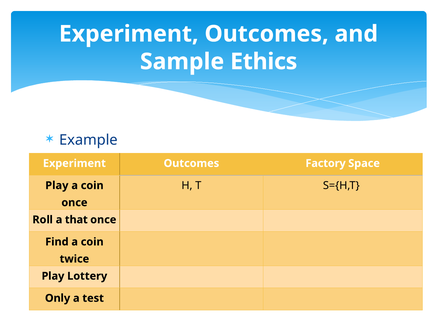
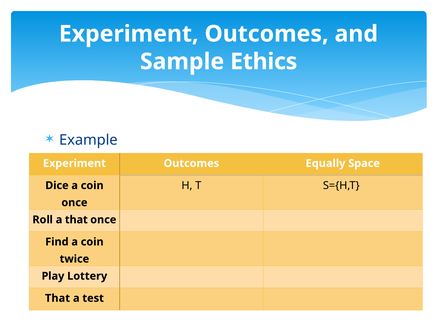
Factory: Factory -> Equally
Play at (57, 185): Play -> Dice
Only at (58, 298): Only -> That
